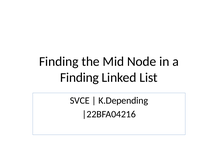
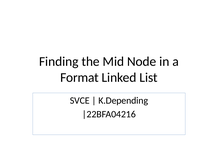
Finding at (79, 77): Finding -> Format
